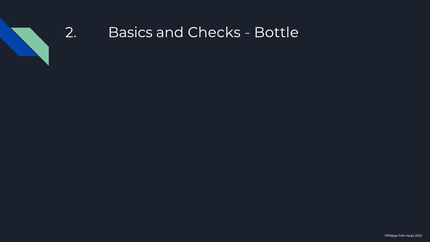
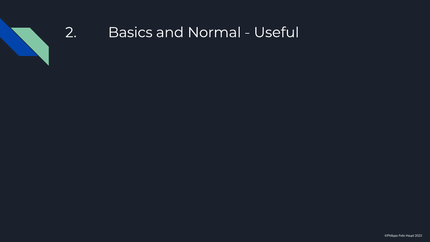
Checks: Checks -> Normal
Bottle: Bottle -> Useful
